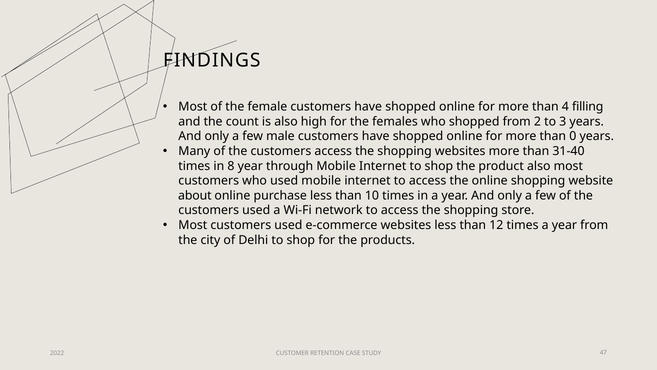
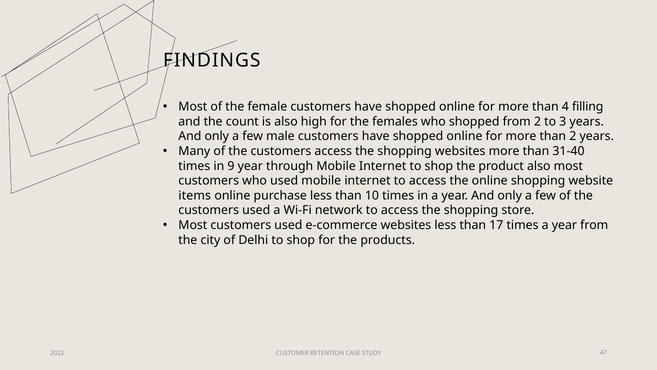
than 0: 0 -> 2
8: 8 -> 9
about: about -> items
12: 12 -> 17
